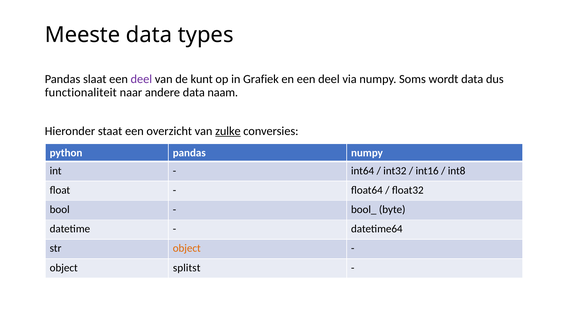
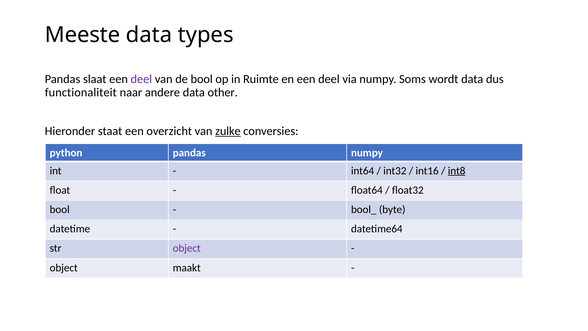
de kunt: kunt -> bool
Grafiek: Grafiek -> Ruimte
naam: naam -> other
int8 underline: none -> present
object at (187, 248) colour: orange -> purple
splitst: splitst -> maakt
